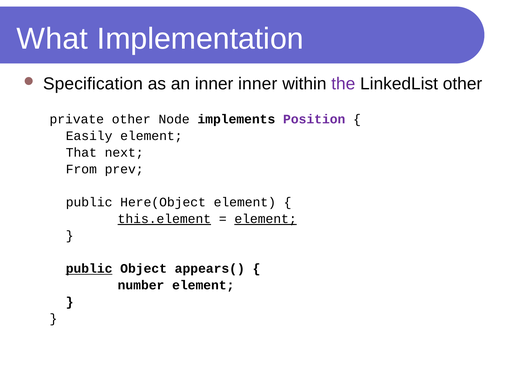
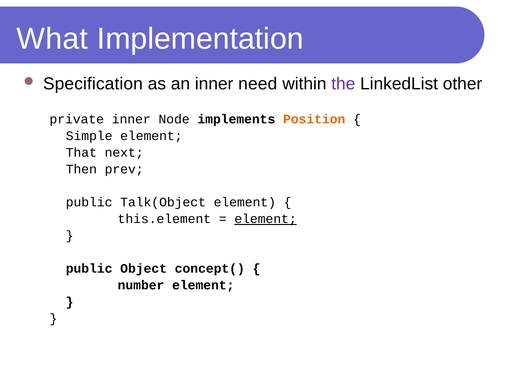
inner inner: inner -> need
private other: other -> inner
Position colour: purple -> orange
Easily: Easily -> Simple
From: From -> Then
Here(Object: Here(Object -> Talk(Object
this.element underline: present -> none
public at (89, 269) underline: present -> none
appears(: appears( -> concept(
